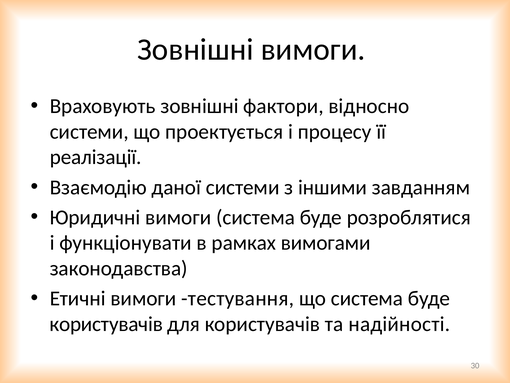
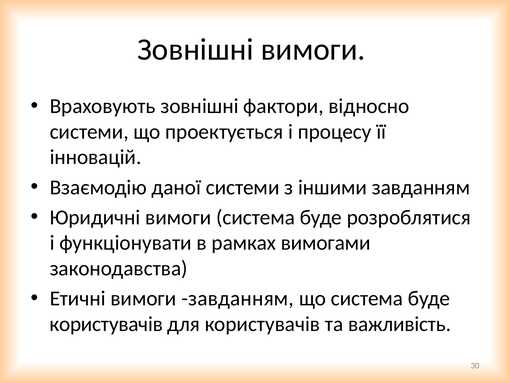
реалізації: реалізації -> інновацій
вимоги тестування: тестування -> завданням
надійності: надійності -> важливість
